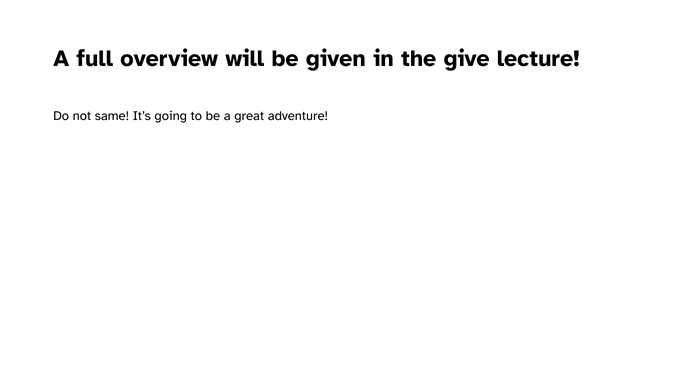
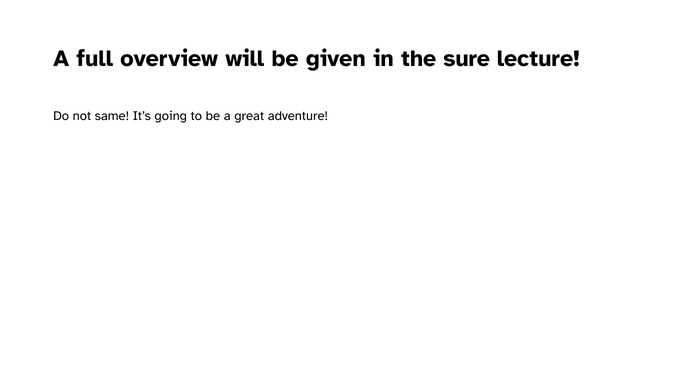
give: give -> sure
